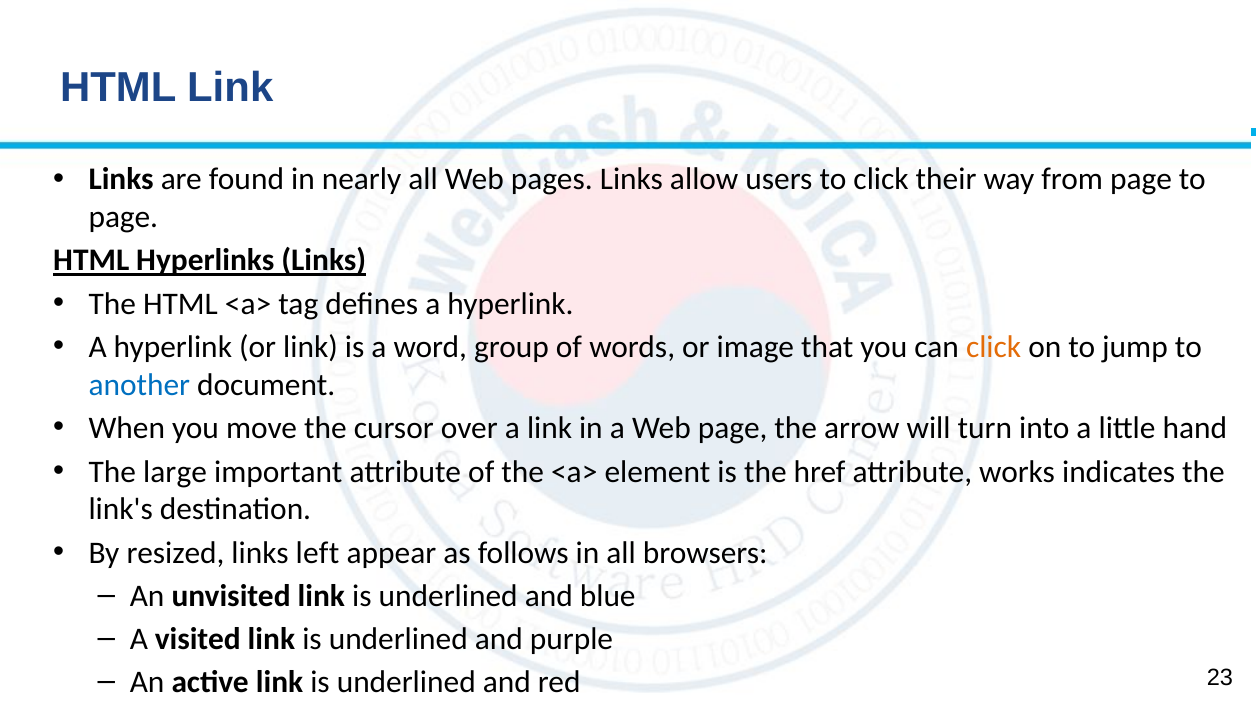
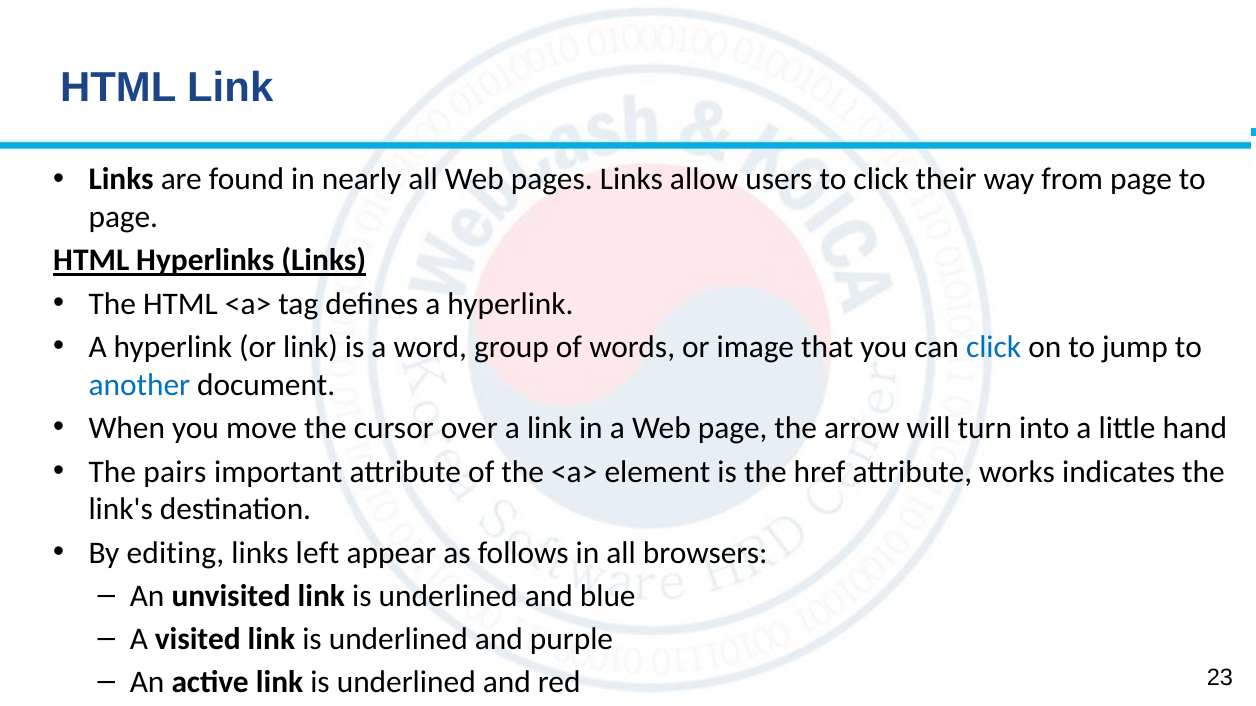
click at (994, 348) colour: orange -> blue
large: large -> pairs
resized: resized -> editing
